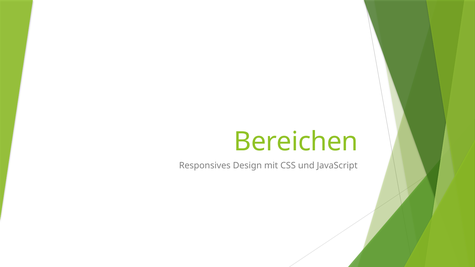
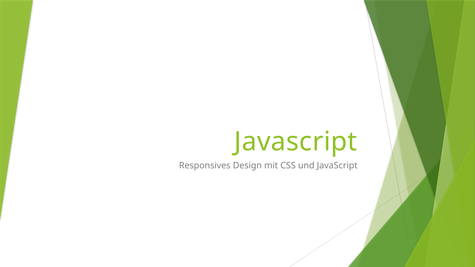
Bereichen at (296, 142): Bereichen -> Javascript
